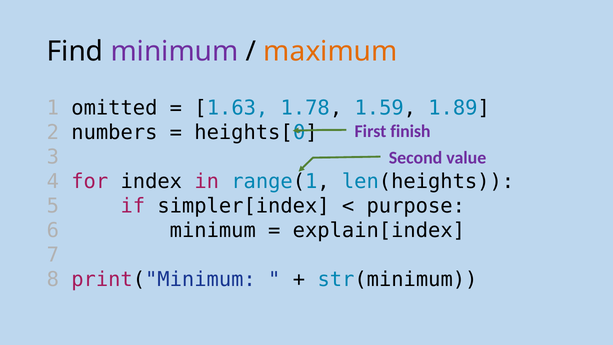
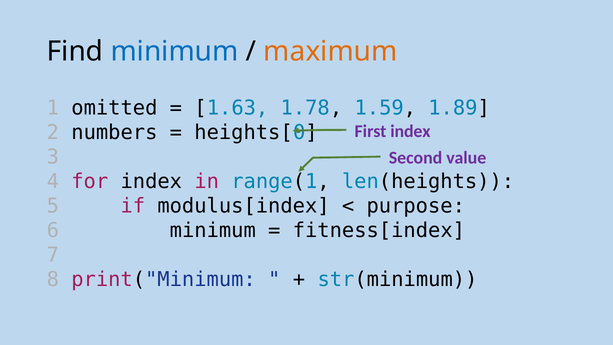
minimum at (174, 51) colour: purple -> blue
First finish: finish -> index
simpler[index: simpler[index -> modulus[index
explain[index: explain[index -> fitness[index
